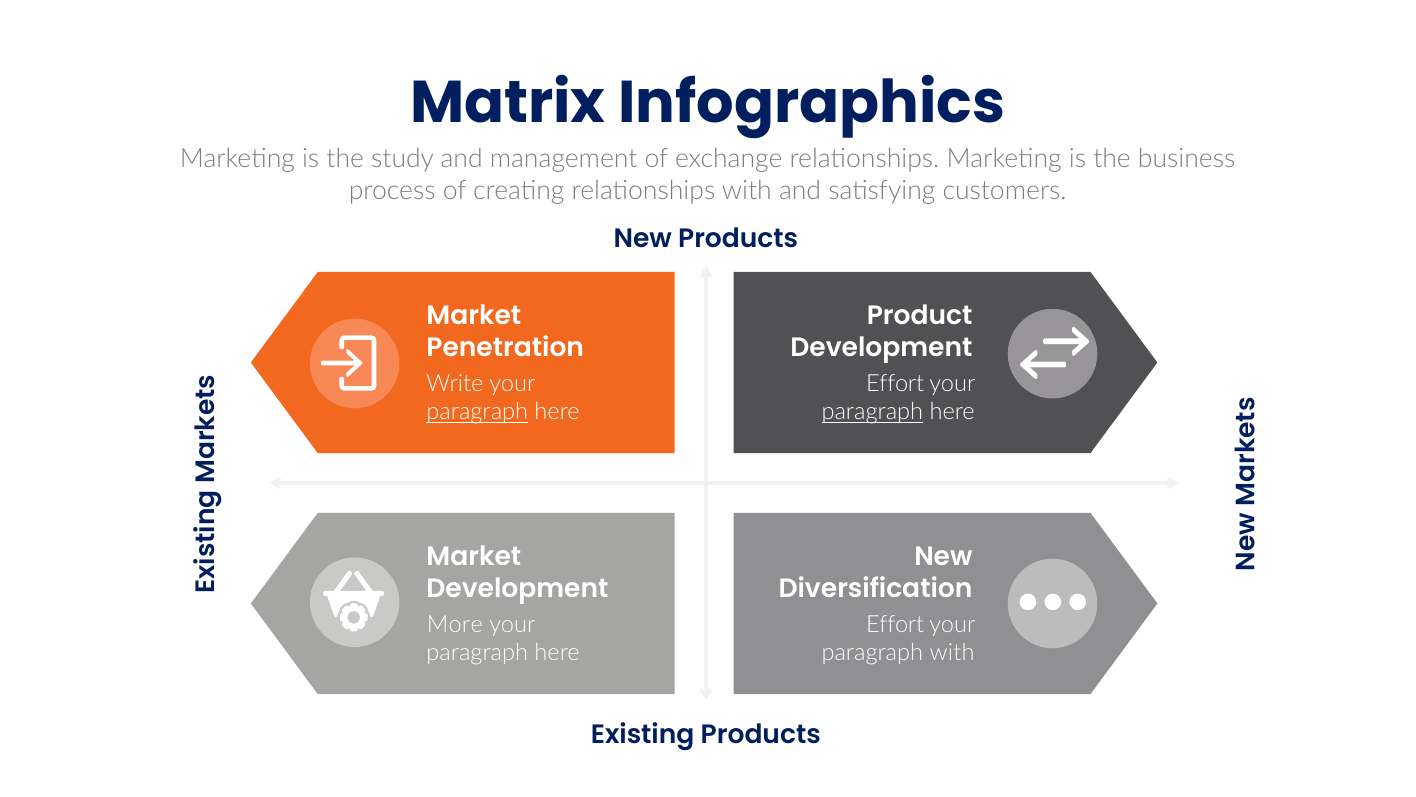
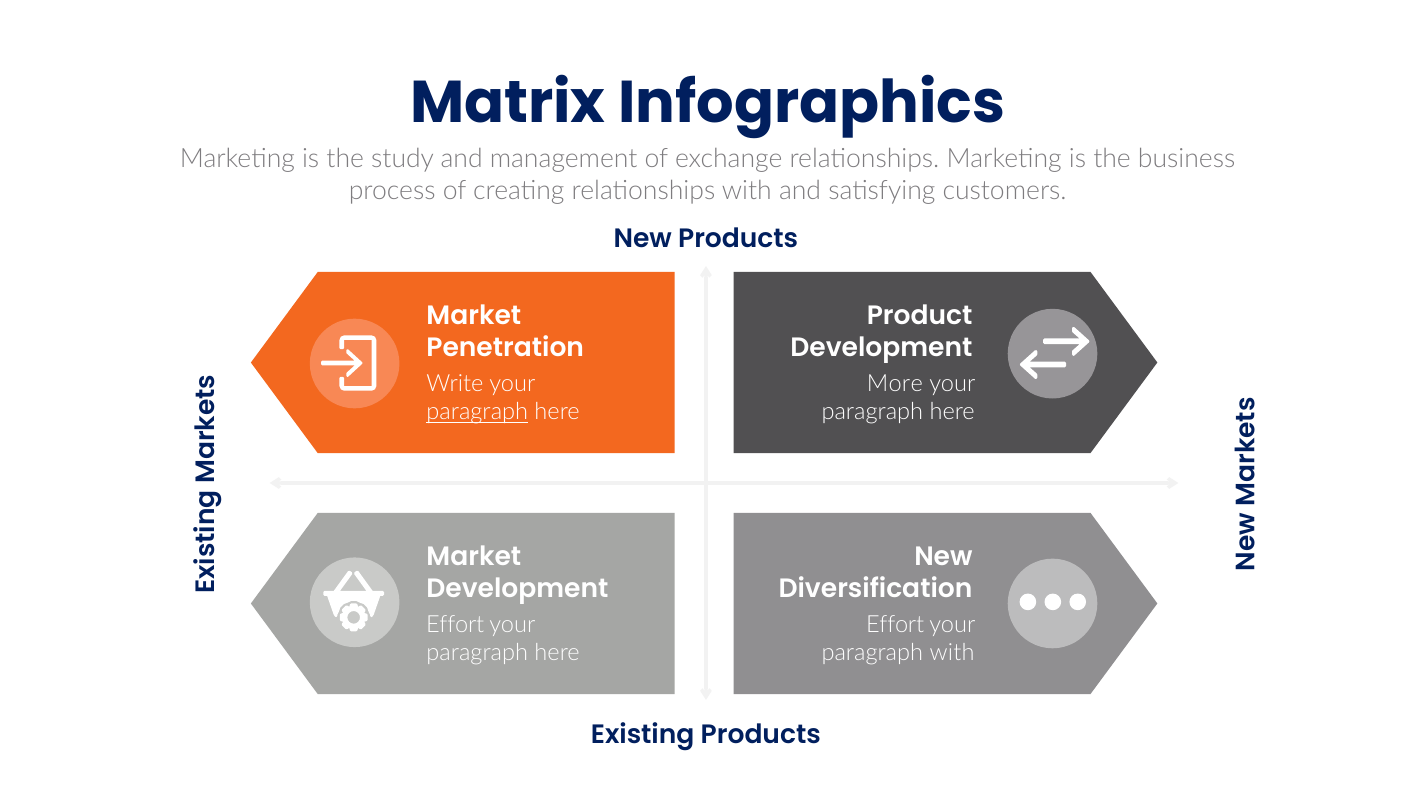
Effort at (895, 384): Effort -> More
paragraph at (872, 412) underline: present -> none
More at (455, 625): More -> Effort
